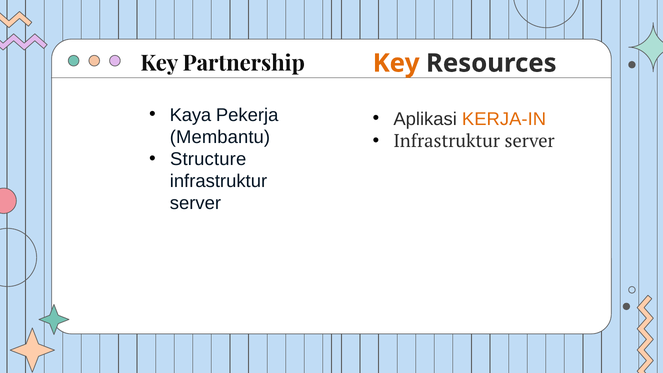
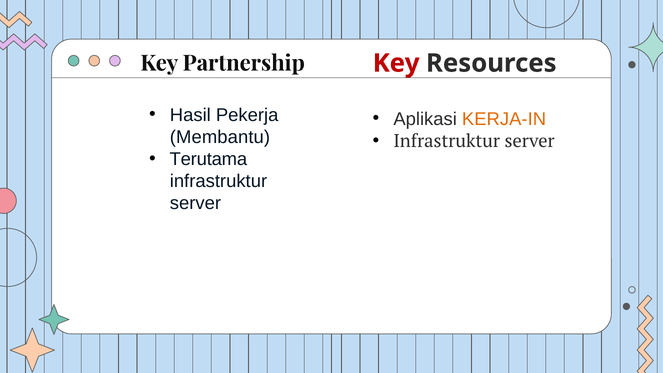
Key at (396, 63) colour: orange -> red
Kaya: Kaya -> Hasil
Structure: Structure -> Terutama
